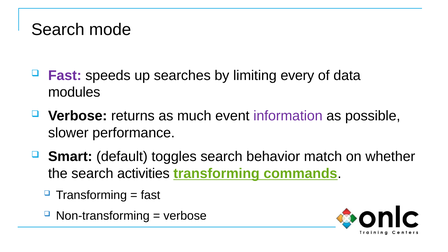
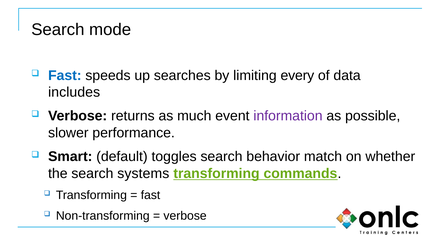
Fast at (65, 75) colour: purple -> blue
modules: modules -> includes
activities: activities -> systems
